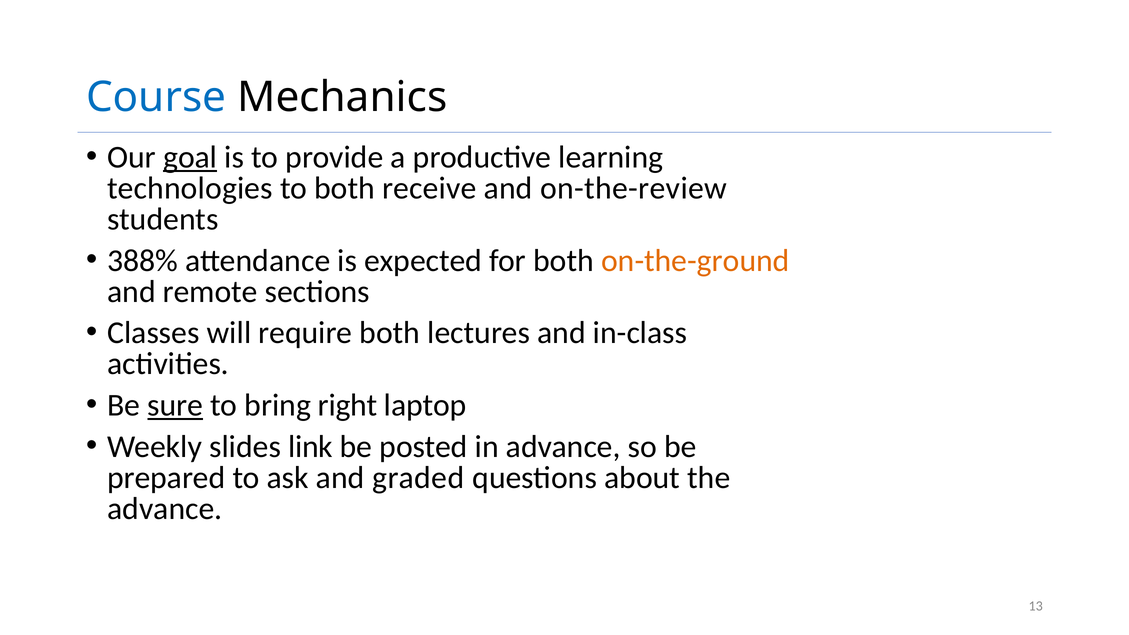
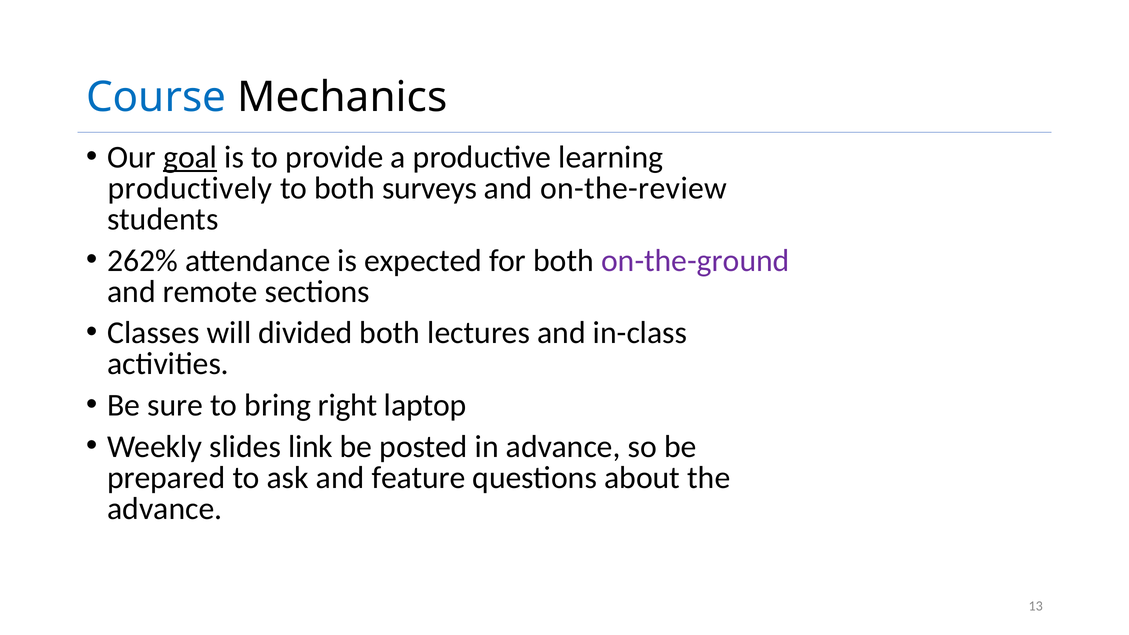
technologies: technologies -> productively
receive: receive -> surveys
388%: 388% -> 262%
on-the-ground colour: orange -> purple
require: require -> divided
sure underline: present -> none
graded: graded -> feature
